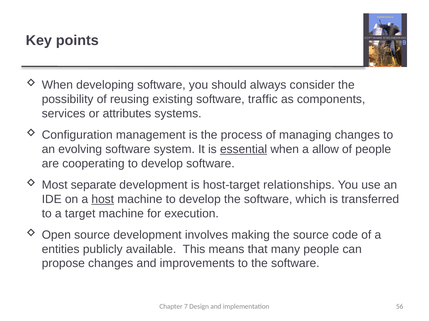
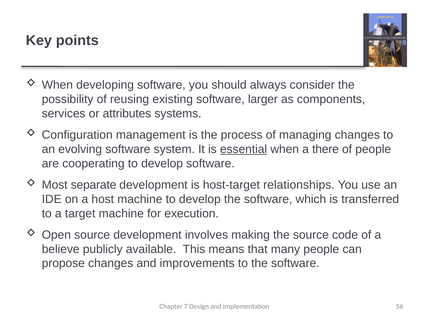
traffic: traffic -> larger
allow: allow -> there
host underline: present -> none
entities: entities -> believe
